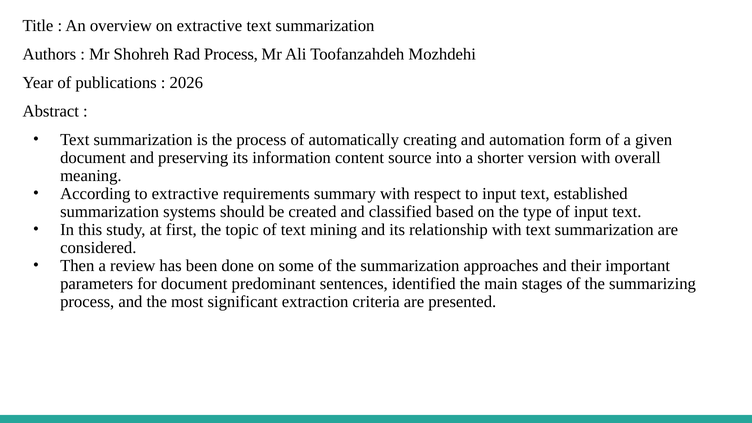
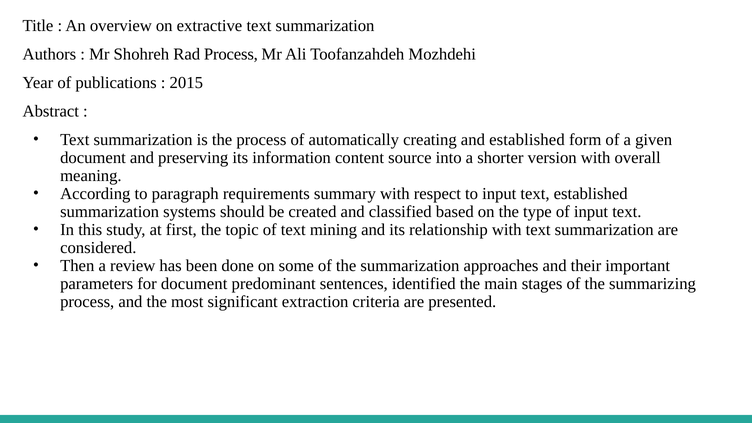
2026: 2026 -> 2015
and automation: automation -> established
to extractive: extractive -> paragraph
